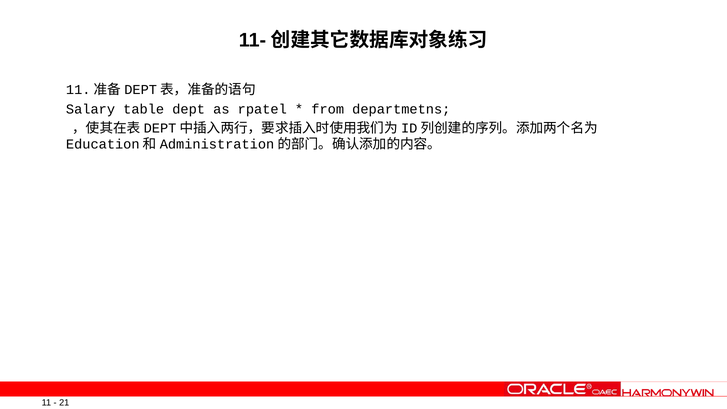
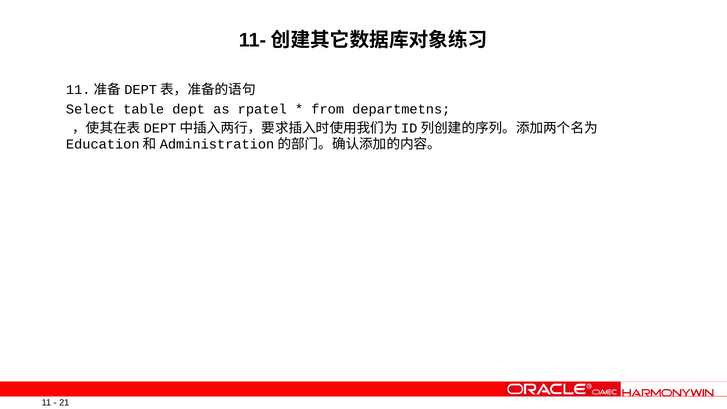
Salary: Salary -> Select
